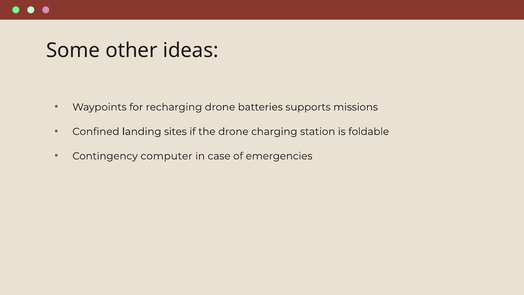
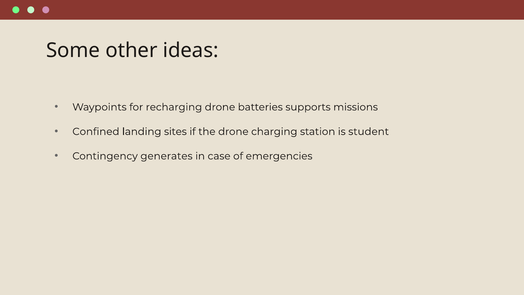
foldable: foldable -> student
computer: computer -> generates
